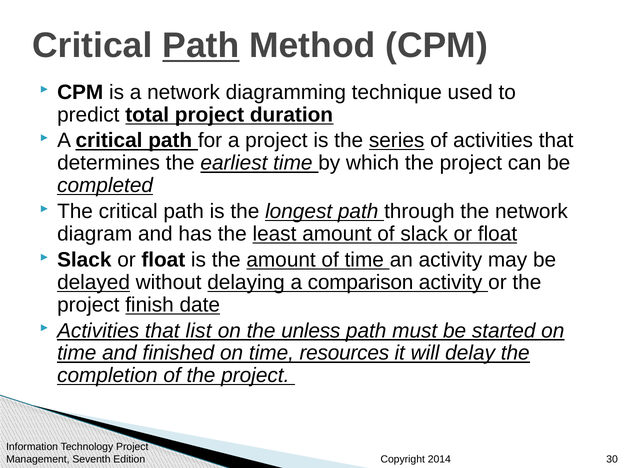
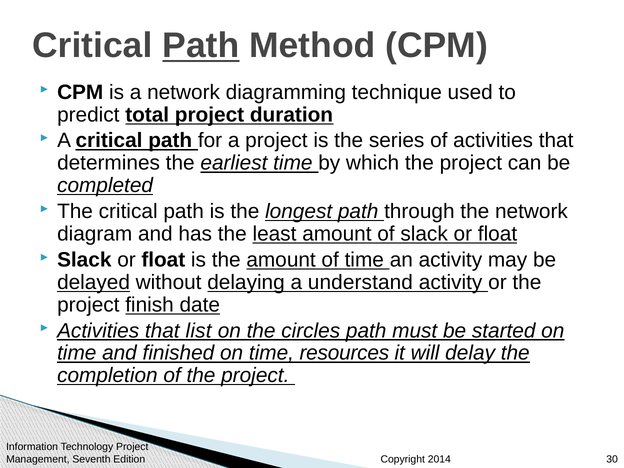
series underline: present -> none
comparison: comparison -> understand
unless: unless -> circles
